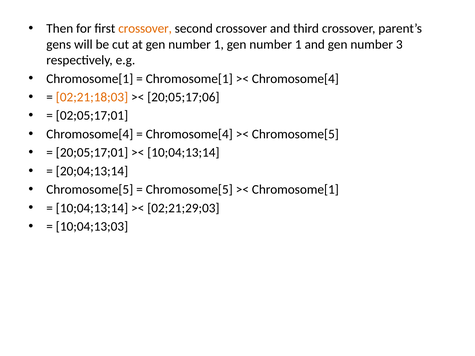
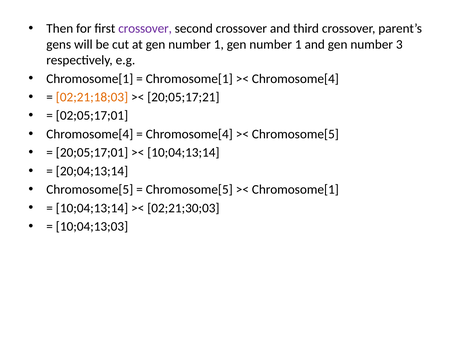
crossover at (145, 29) colour: orange -> purple
20;05;17;06: 20;05;17;06 -> 20;05;17;21
02;21;29;03: 02;21;29;03 -> 02;21;30;03
